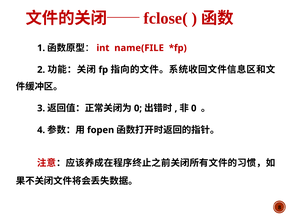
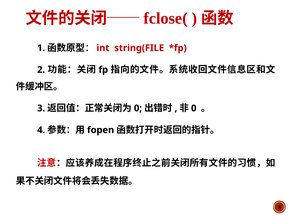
name(FILE: name(FILE -> string(FILE
